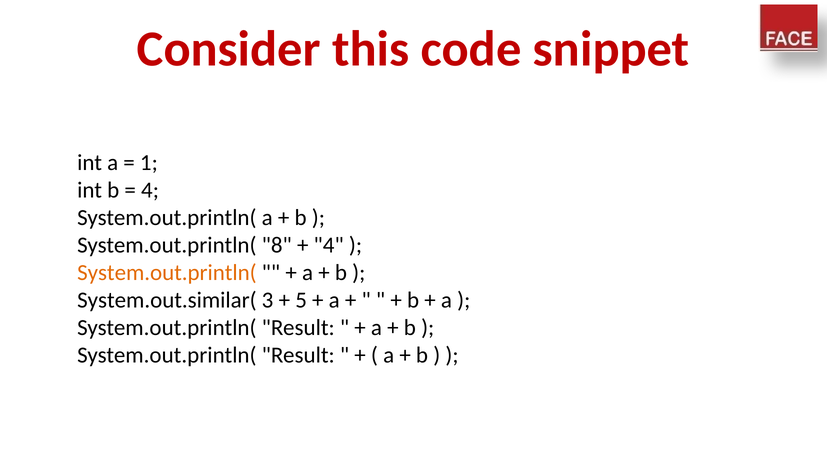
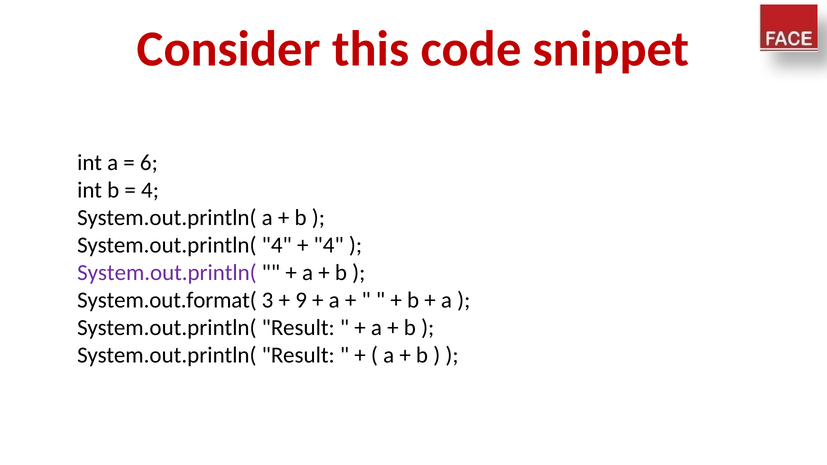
1: 1 -> 6
System.out.println( 8: 8 -> 4
System.out.println( at (167, 273) colour: orange -> purple
System.out.similar(: System.out.similar( -> System.out.format(
5: 5 -> 9
